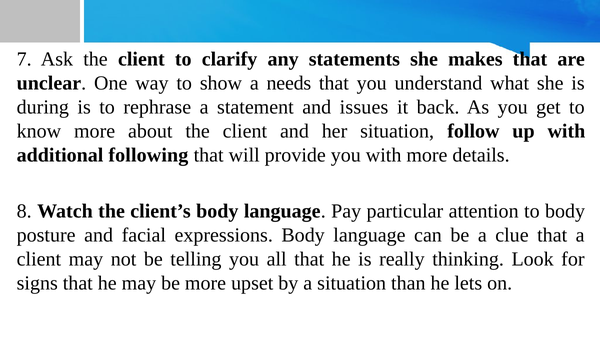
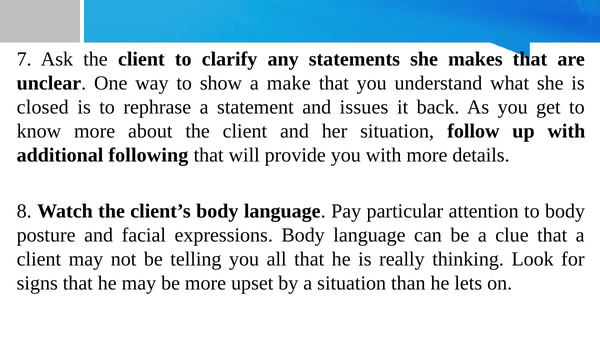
needs: needs -> make
during: during -> closed
